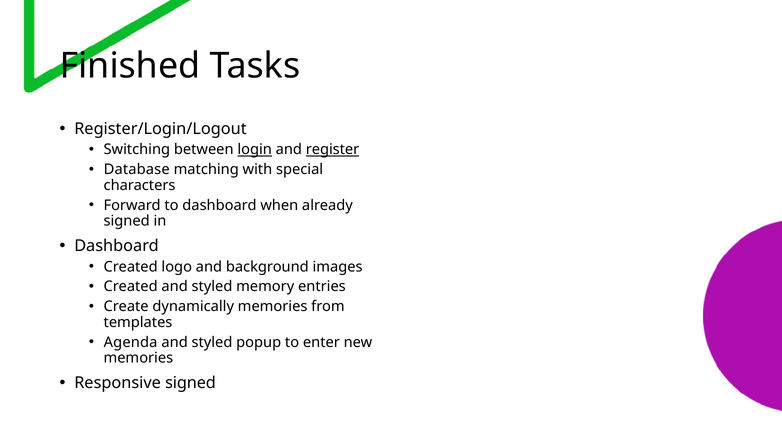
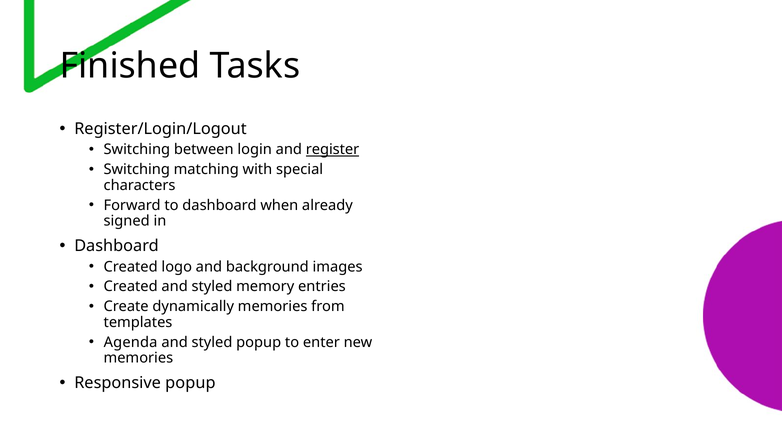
login underline: present -> none
Database at (137, 169): Database -> Switching
Responsive signed: signed -> popup
